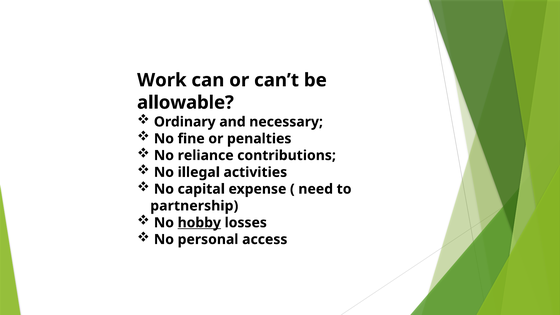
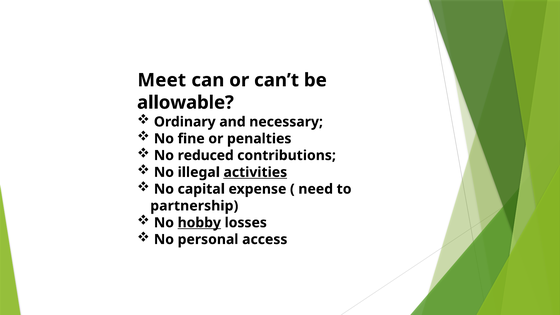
Work: Work -> Meet
reliance: reliance -> reduced
activities underline: none -> present
